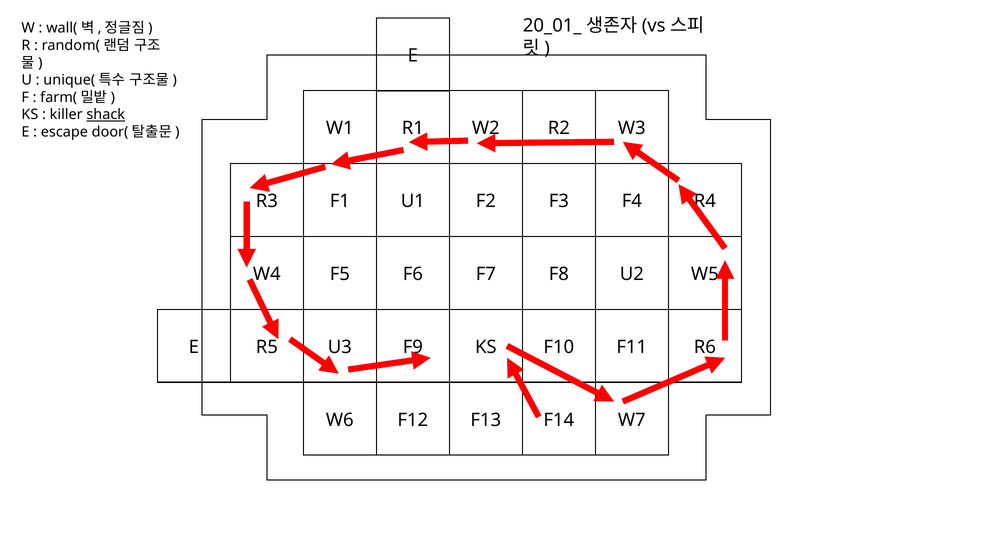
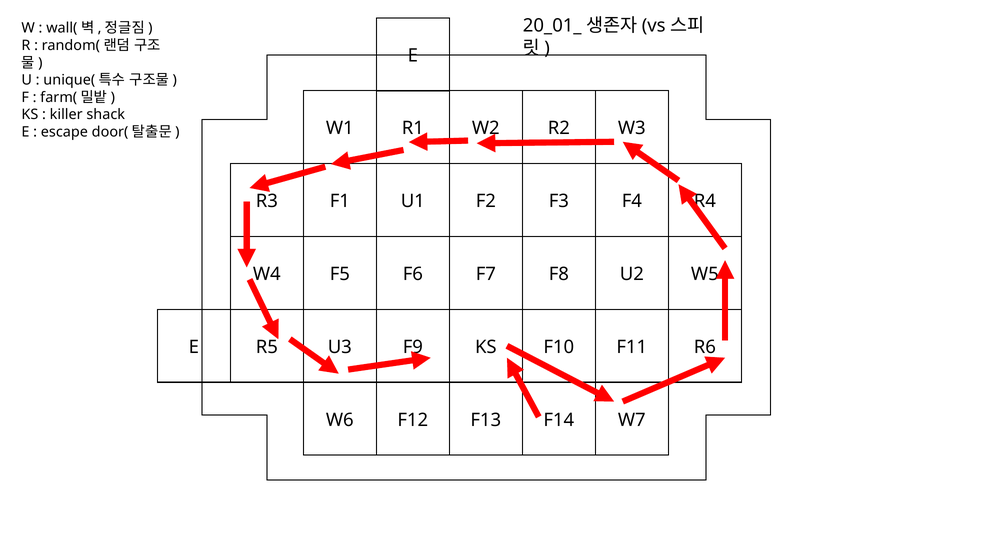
shack underline: present -> none
